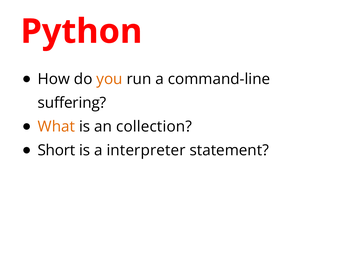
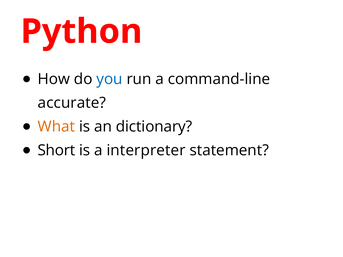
you colour: orange -> blue
suffering: suffering -> accurate
collection: collection -> dictionary
